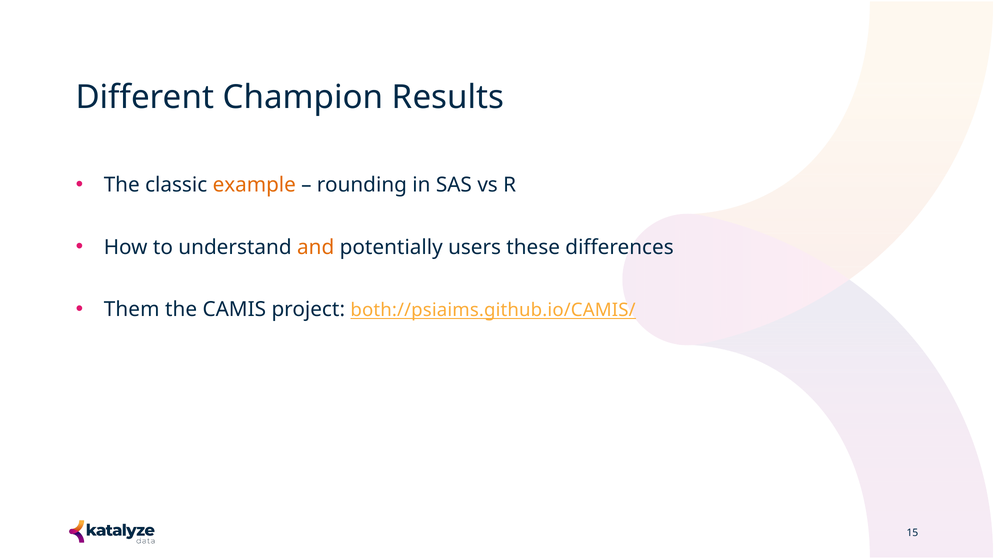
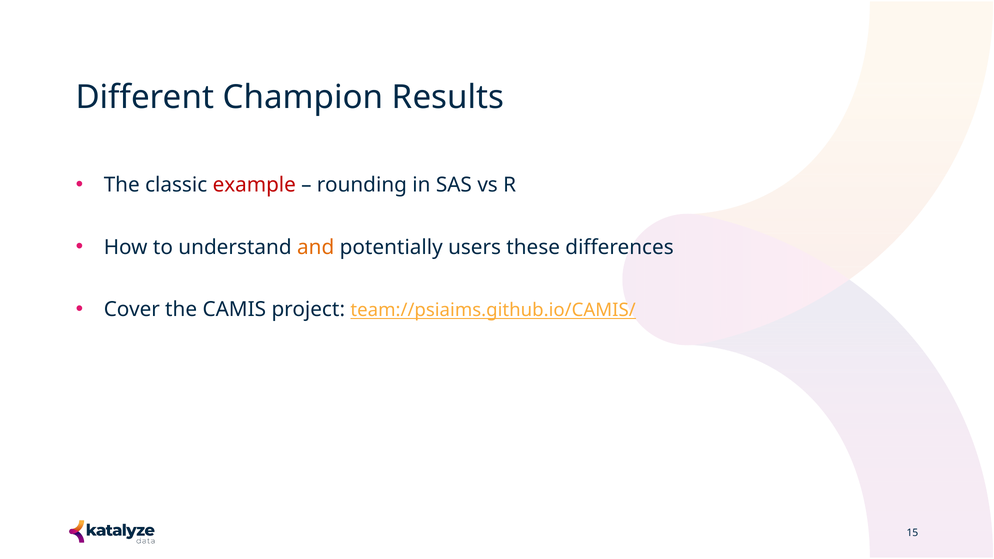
example colour: orange -> red
Them: Them -> Cover
both://psiaims.github.io/CAMIS/: both://psiaims.github.io/CAMIS/ -> team://psiaims.github.io/CAMIS/
